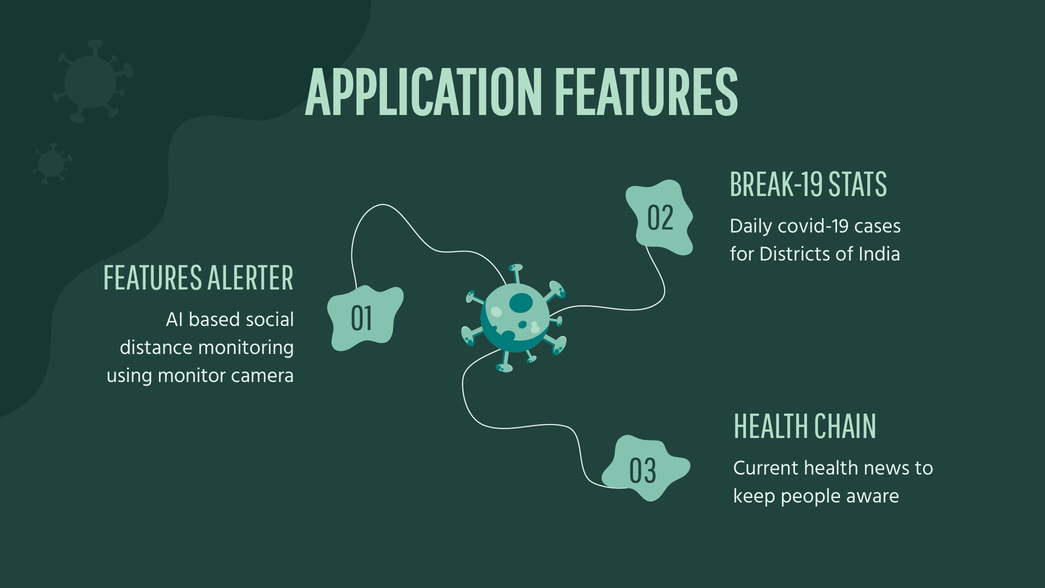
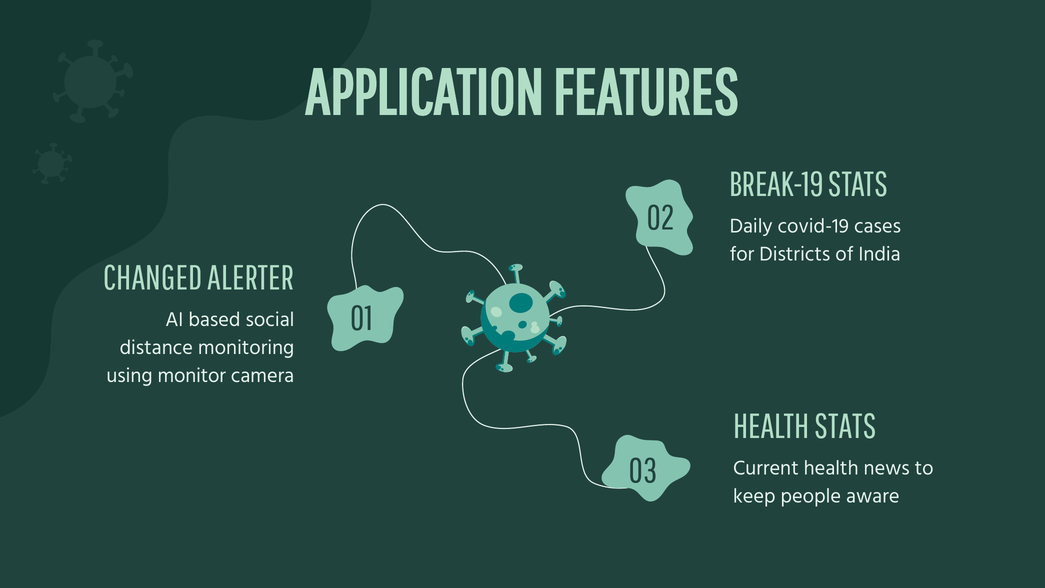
FEATURES at (153, 278): FEATURES -> CHANGED
HEALTH CHAIN: CHAIN -> STATS
